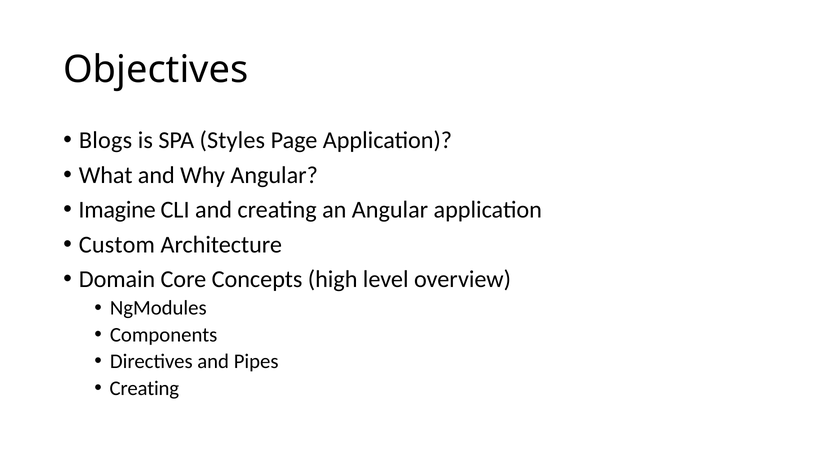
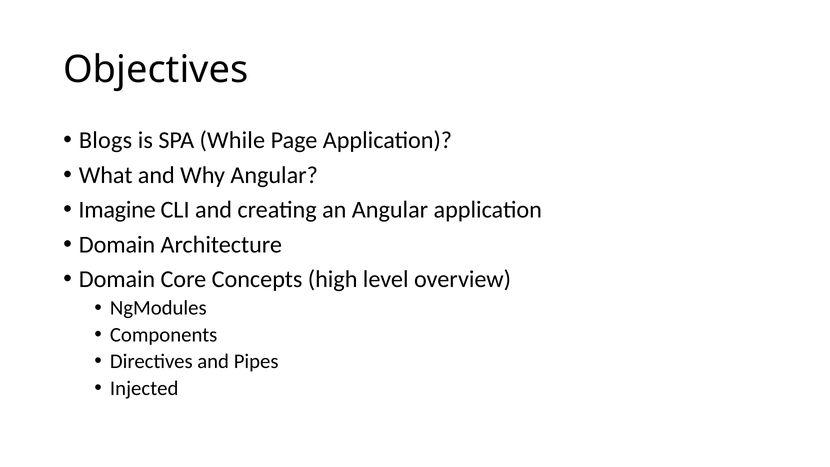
Styles: Styles -> While
Custom at (117, 245): Custom -> Domain
Creating at (144, 388): Creating -> Injected
